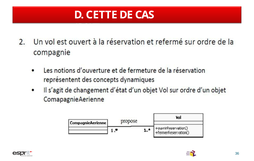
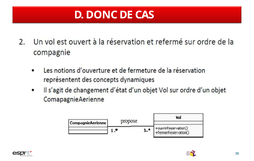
CETTE: CETTE -> DONC
